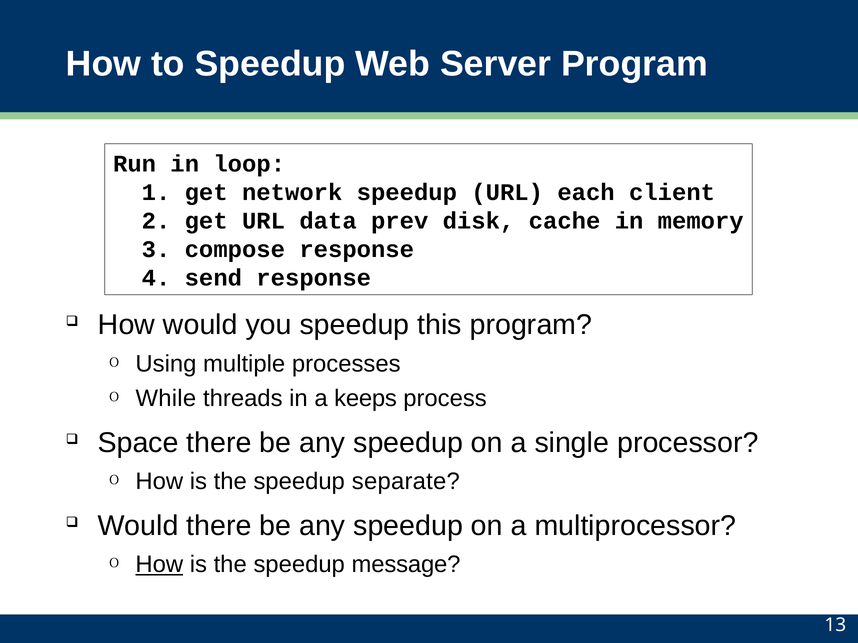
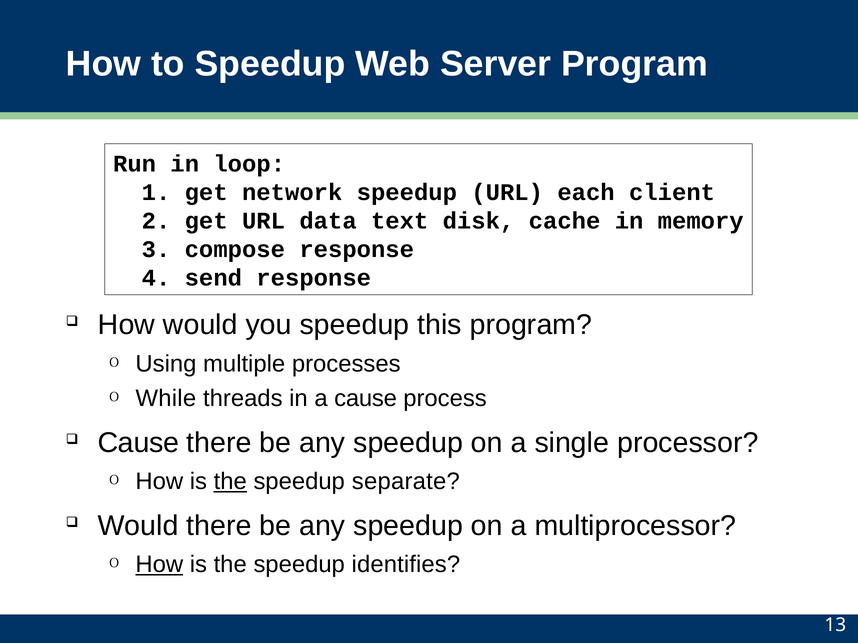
prev: prev -> text
a keeps: keeps -> cause
Space at (138, 443): Space -> Cause
the at (230, 482) underline: none -> present
message: message -> identifies
